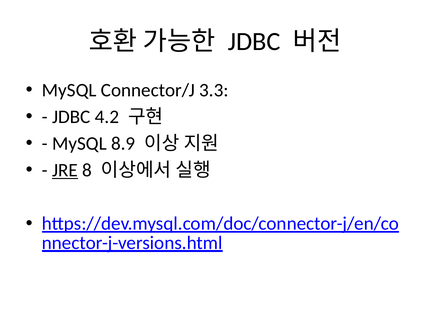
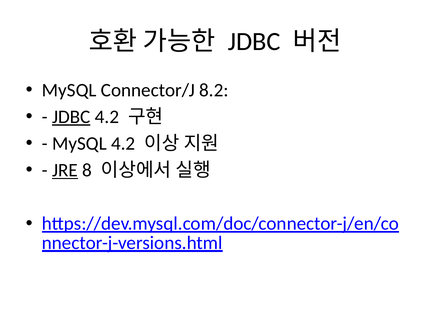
3.3: 3.3 -> 8.2
JDBC at (71, 117) underline: none -> present
MySQL 8.9: 8.9 -> 4.2
